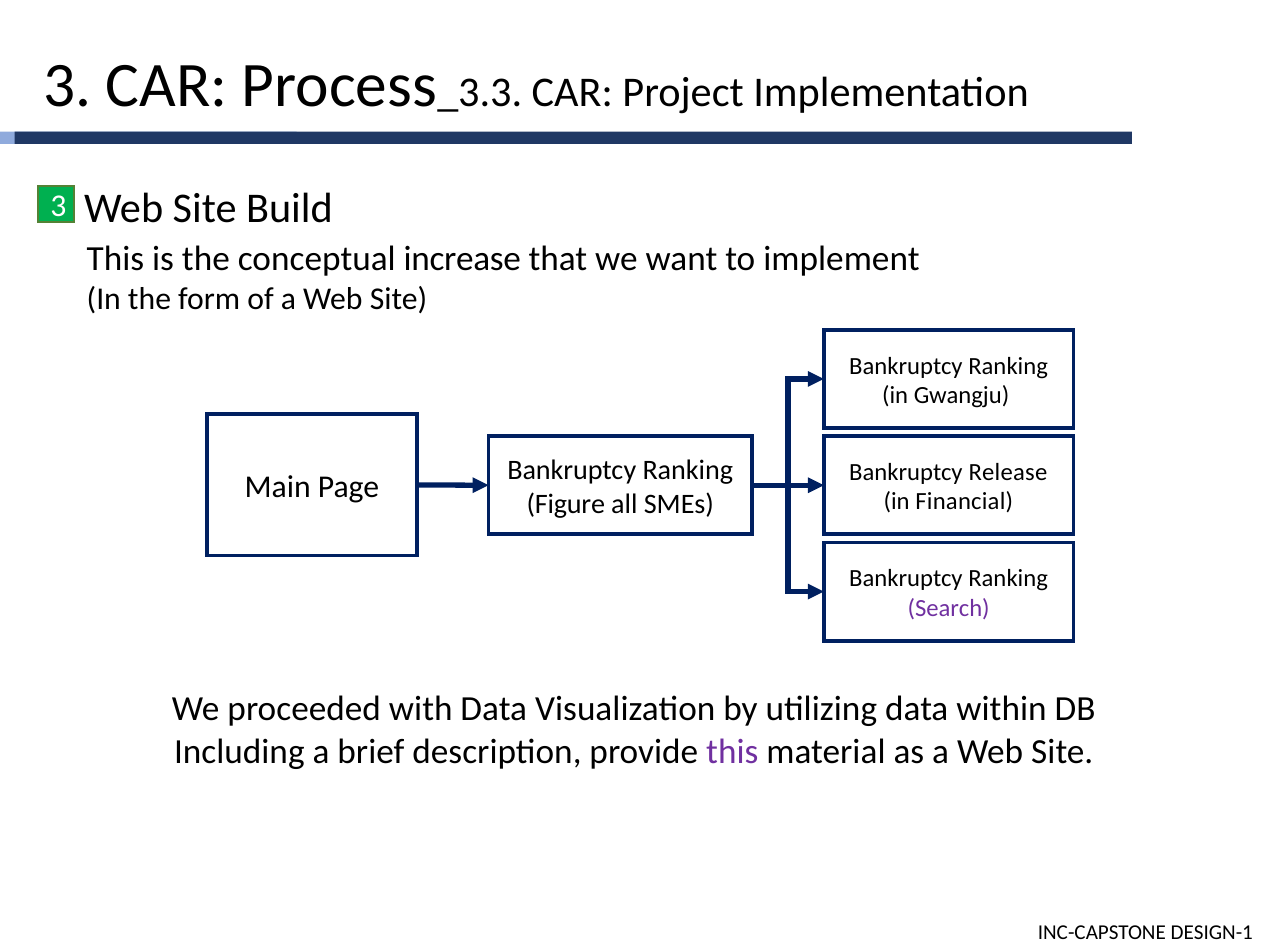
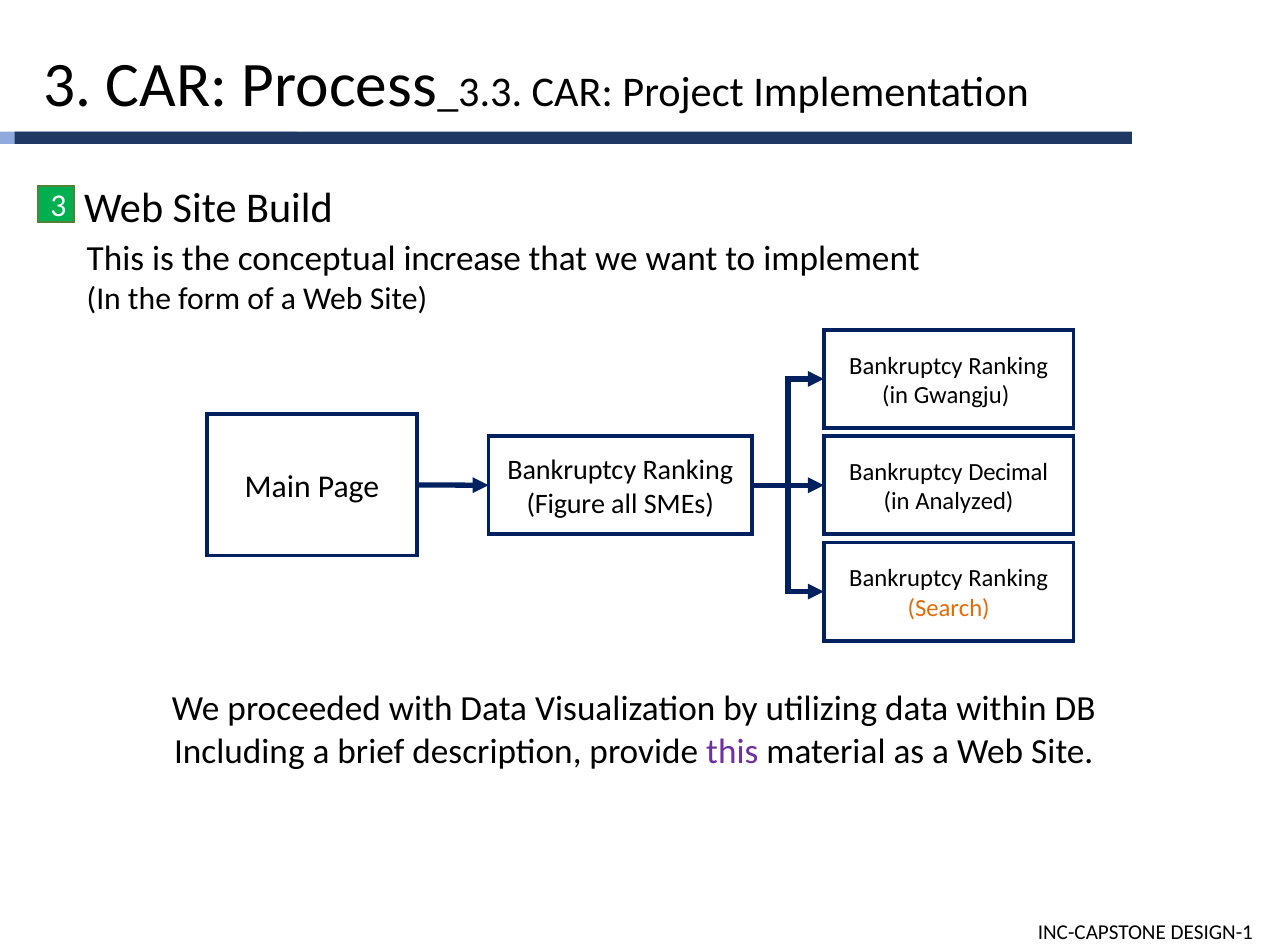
Release: Release -> Decimal
Financial: Financial -> Analyzed
Search colour: purple -> orange
